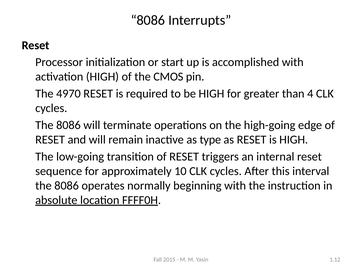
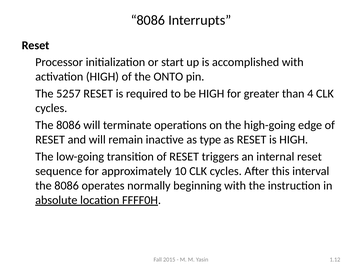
CMOS: CMOS -> ONTO
4970: 4970 -> 5257
